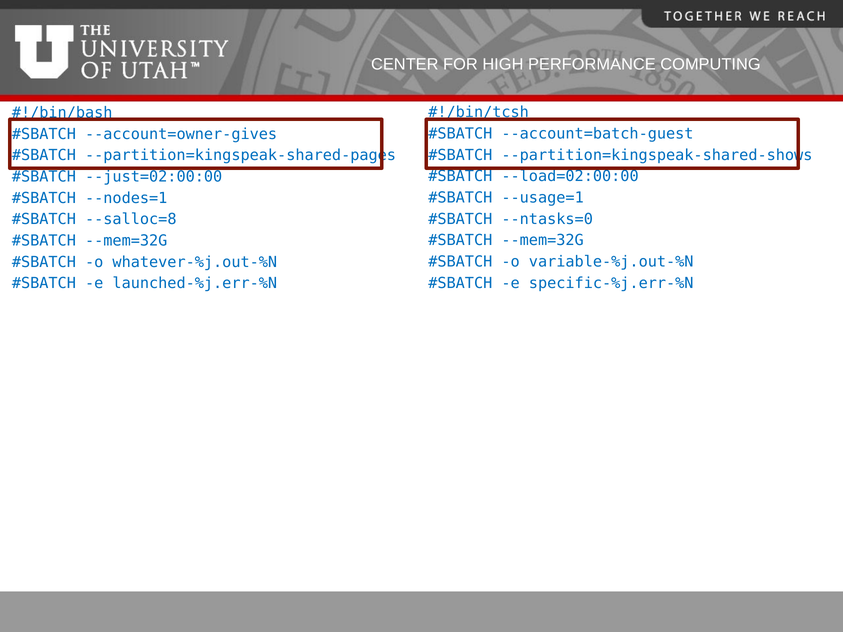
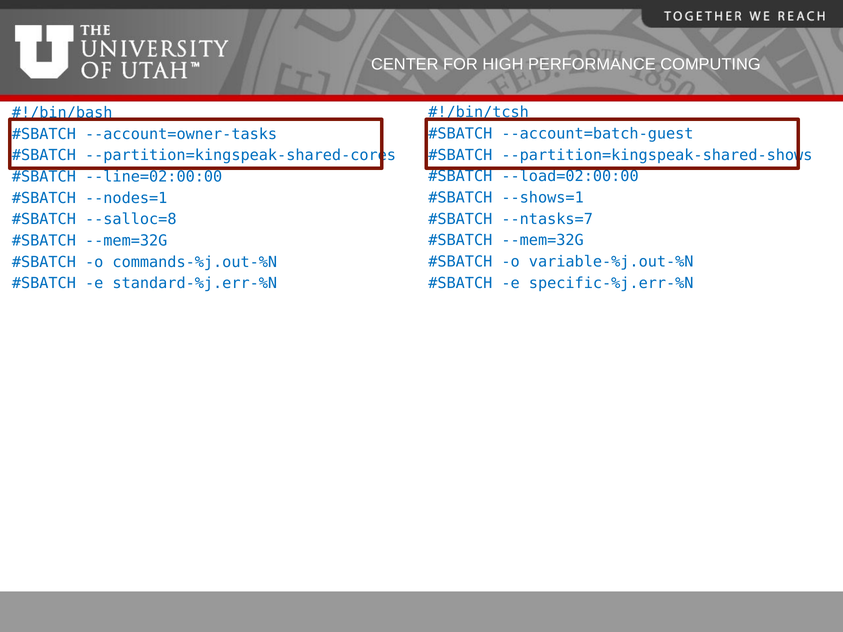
--account=owner-gives: --account=owner-gives -> --account=owner-tasks
--partition=kingspeak-shared-pages: --partition=kingspeak-shared-pages -> --partition=kingspeak-shared-cores
--just=02:00:00: --just=02:00:00 -> --line=02:00:00
--usage=1: --usage=1 -> --shows=1
--ntasks=0: --ntasks=0 -> --ntasks=7
whatever-%j.out-%N: whatever-%j.out-%N -> commands-%j.out-%N
launched-%j.err-%N: launched-%j.err-%N -> standard-%j.err-%N
